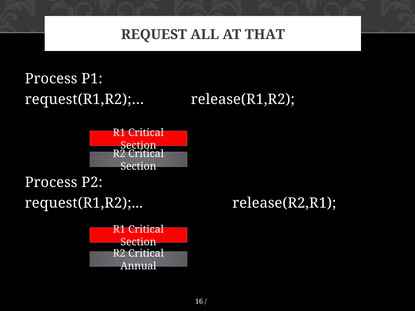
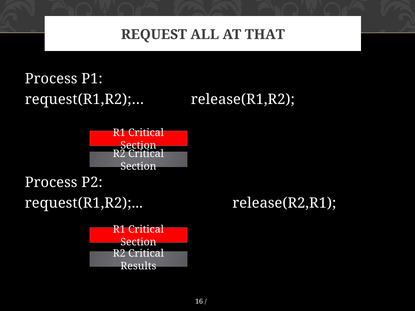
Annual: Annual -> Results
